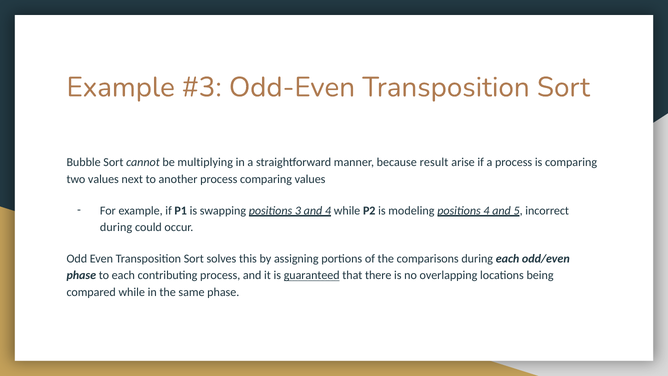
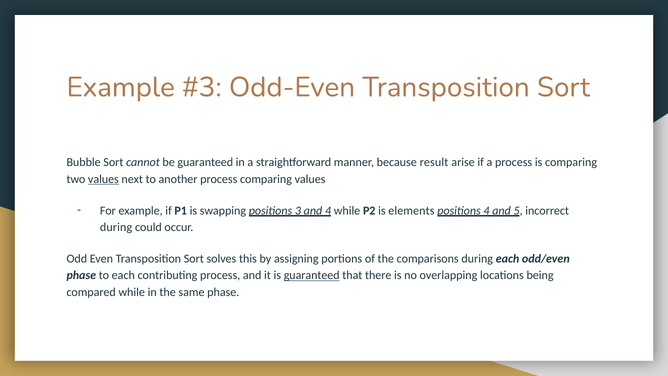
be multiplying: multiplying -> guaranteed
values at (103, 179) underline: none -> present
modeling: modeling -> elements
